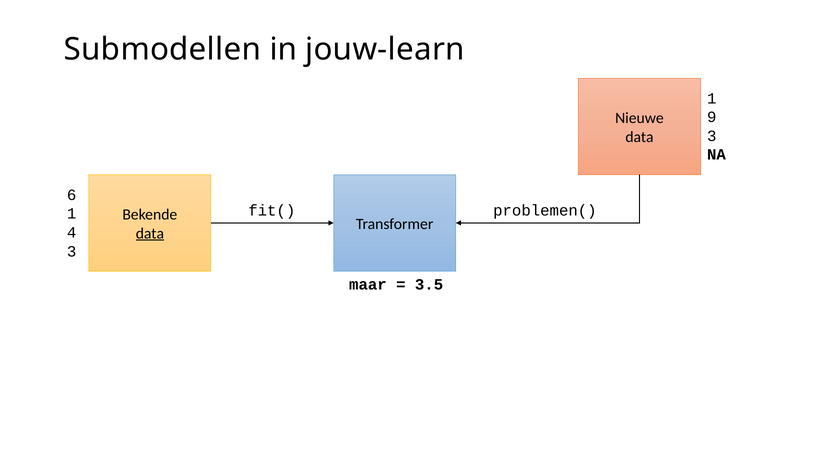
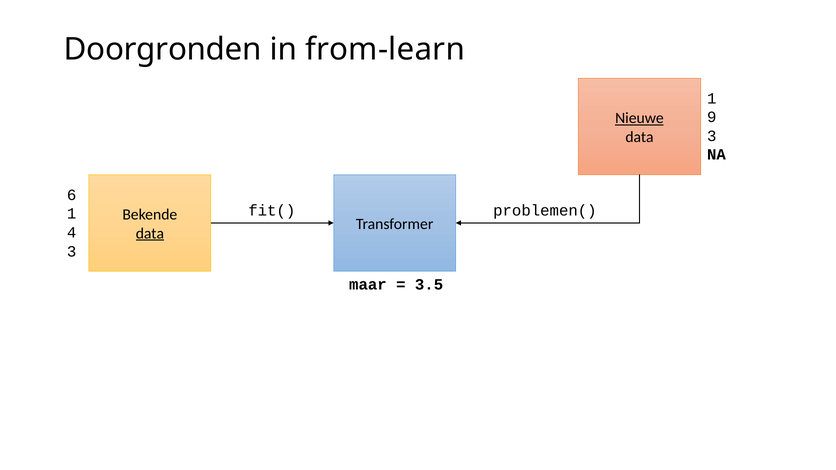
Submodellen: Submodellen -> Doorgronden
jouw-learn: jouw-learn -> from-learn
Nieuwe underline: none -> present
